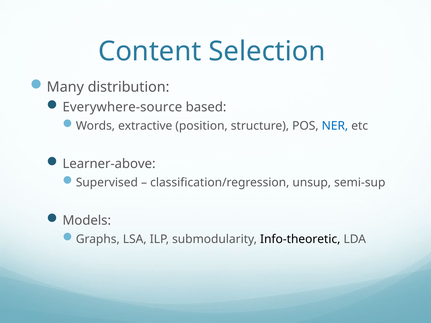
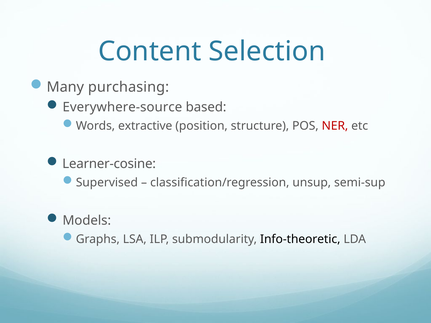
distribution: distribution -> purchasing
NER colour: blue -> red
Learner-above: Learner-above -> Learner-cosine
